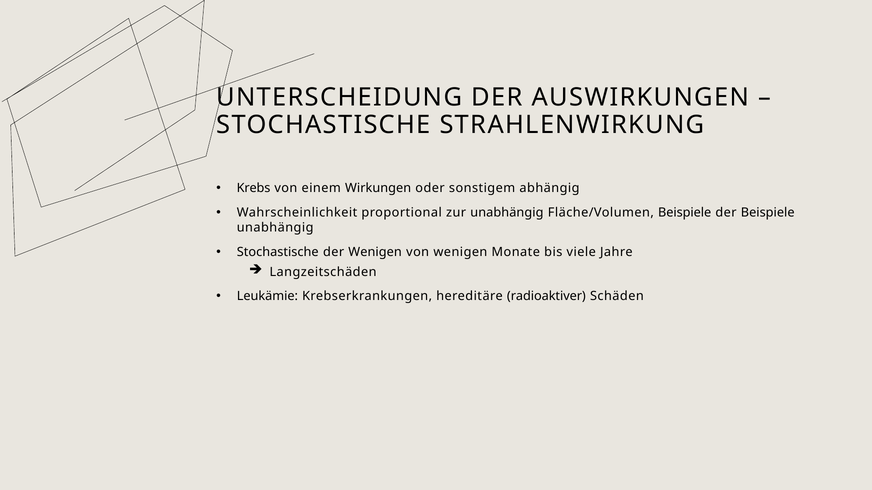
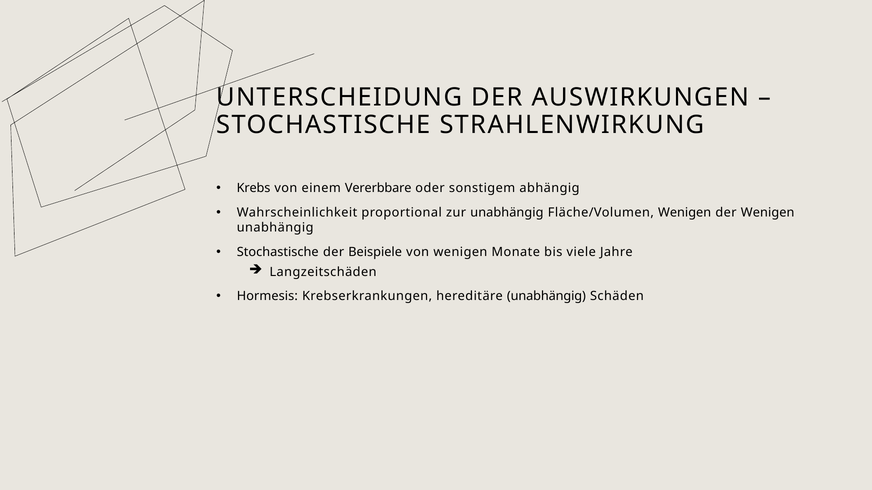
Wirkungen: Wirkungen -> Vererbbare
Fläche/Volumen Beispiele: Beispiele -> Wenigen
der Beispiele: Beispiele -> Wenigen
der Wenigen: Wenigen -> Beispiele
Leukämie: Leukämie -> Hormesis
hereditäre radioaktiver: radioaktiver -> unabhängig
